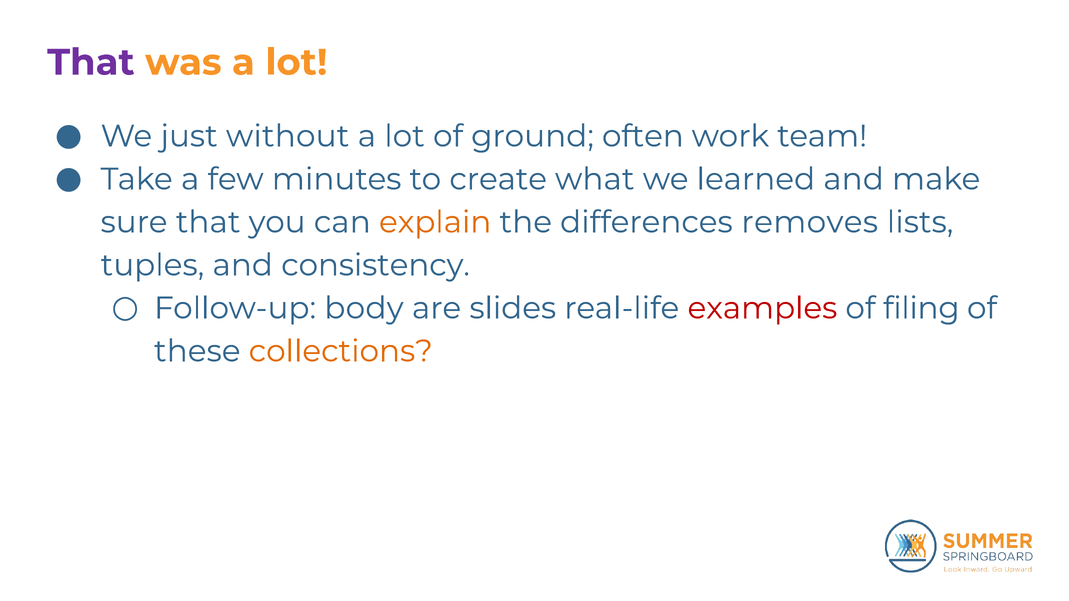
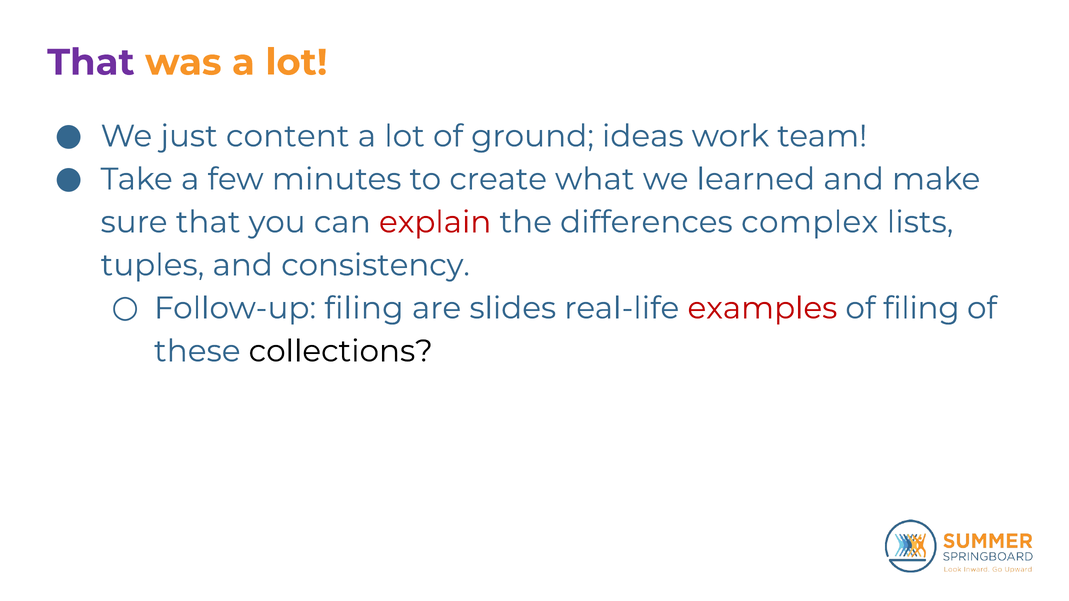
without: without -> content
often: often -> ideas
explain colour: orange -> red
removes: removes -> complex
Follow-up body: body -> filing
collections colour: orange -> black
